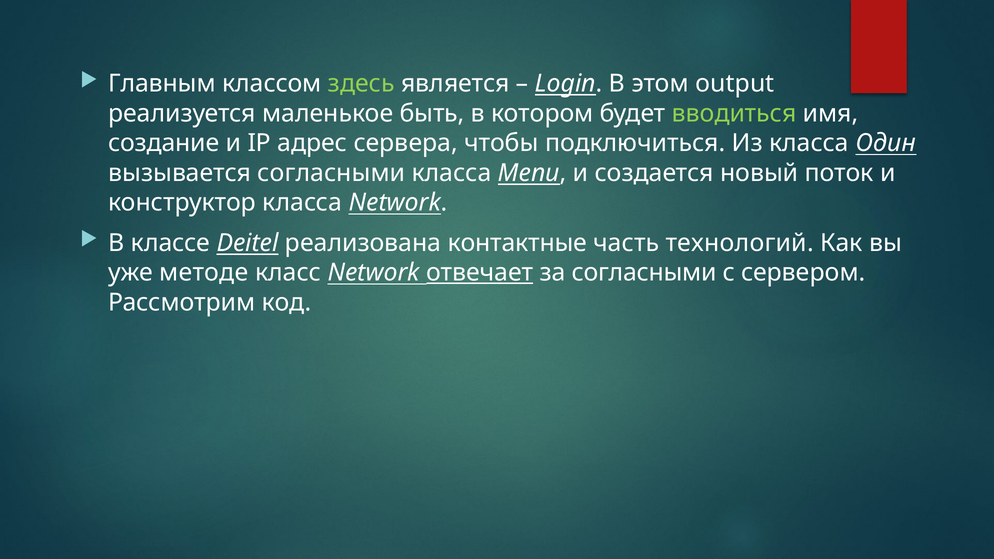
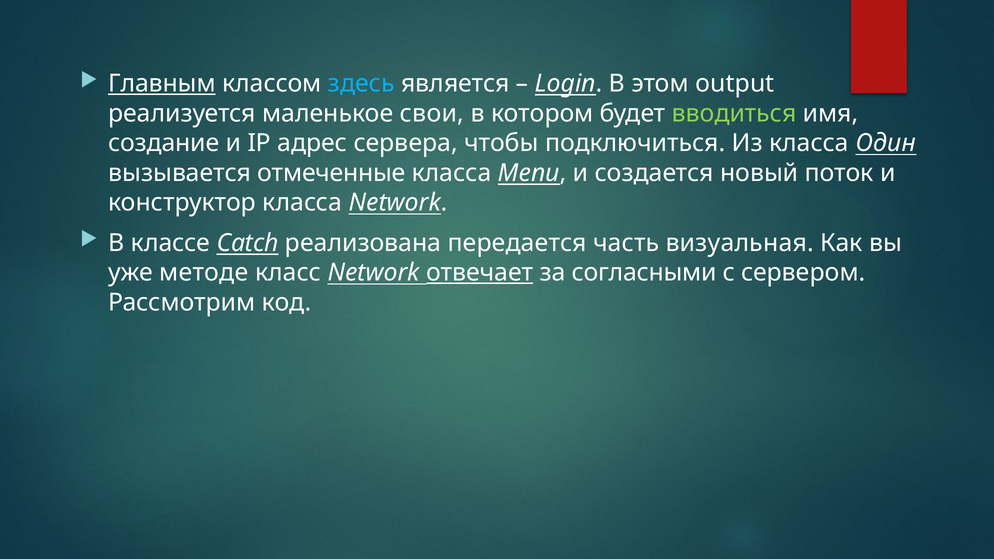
Главным underline: none -> present
здесь colour: light green -> light blue
быть: быть -> свои
вызывается согласными: согласными -> отмеченные
Deitel: Deitel -> Catch
контактные: контактные -> передается
технологий: технологий -> визуальная
